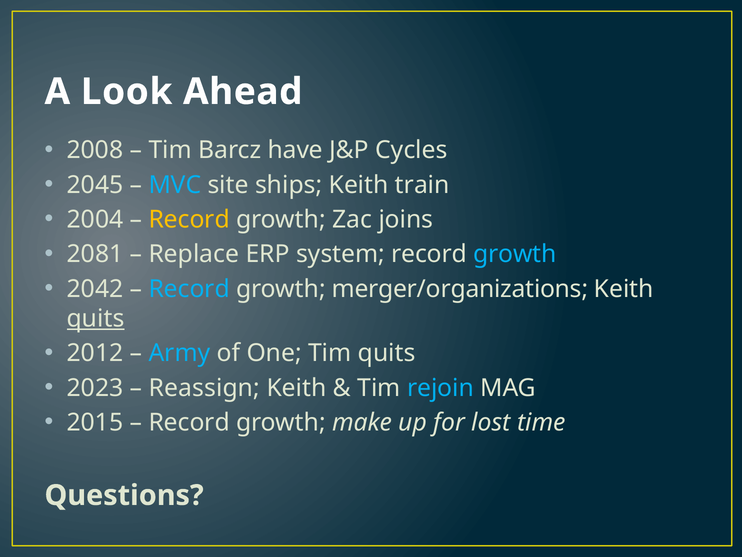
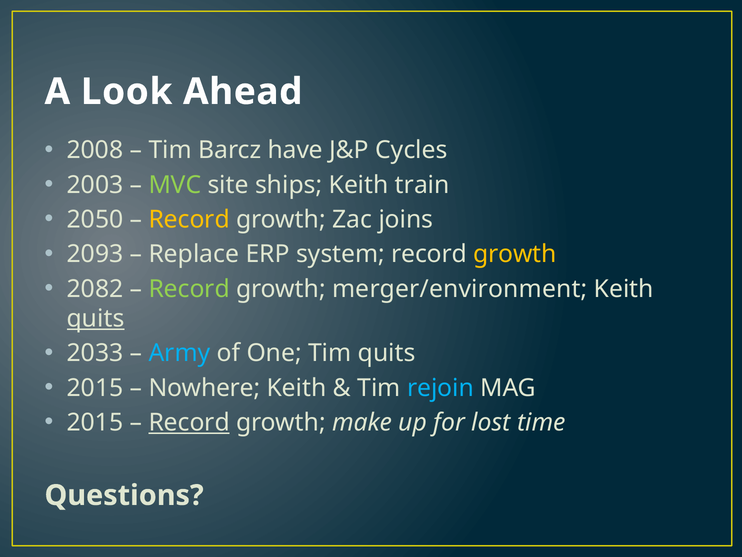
2045: 2045 -> 2003
MVC colour: light blue -> light green
2004: 2004 -> 2050
2081: 2081 -> 2093
growth at (515, 254) colour: light blue -> yellow
2042: 2042 -> 2082
Record at (189, 289) colour: light blue -> light green
merger/organizations: merger/organizations -> merger/environment
2012: 2012 -> 2033
2023 at (95, 388): 2023 -> 2015
Reassign: Reassign -> Nowhere
Record at (189, 422) underline: none -> present
